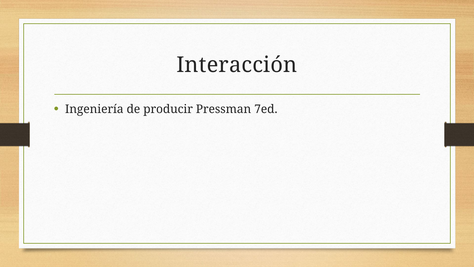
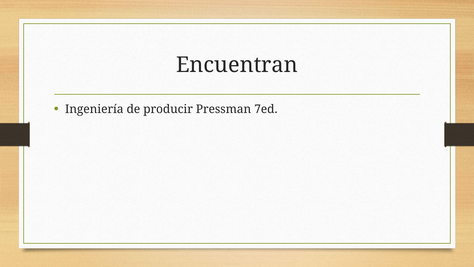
Interacción: Interacción -> Encuentran
